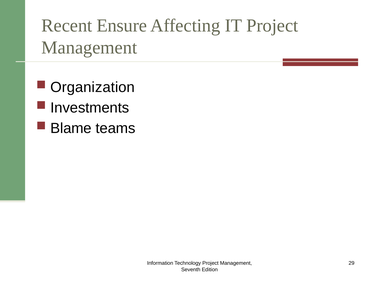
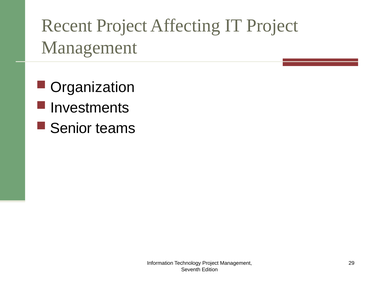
Recent Ensure: Ensure -> Project
Blame: Blame -> Senior
